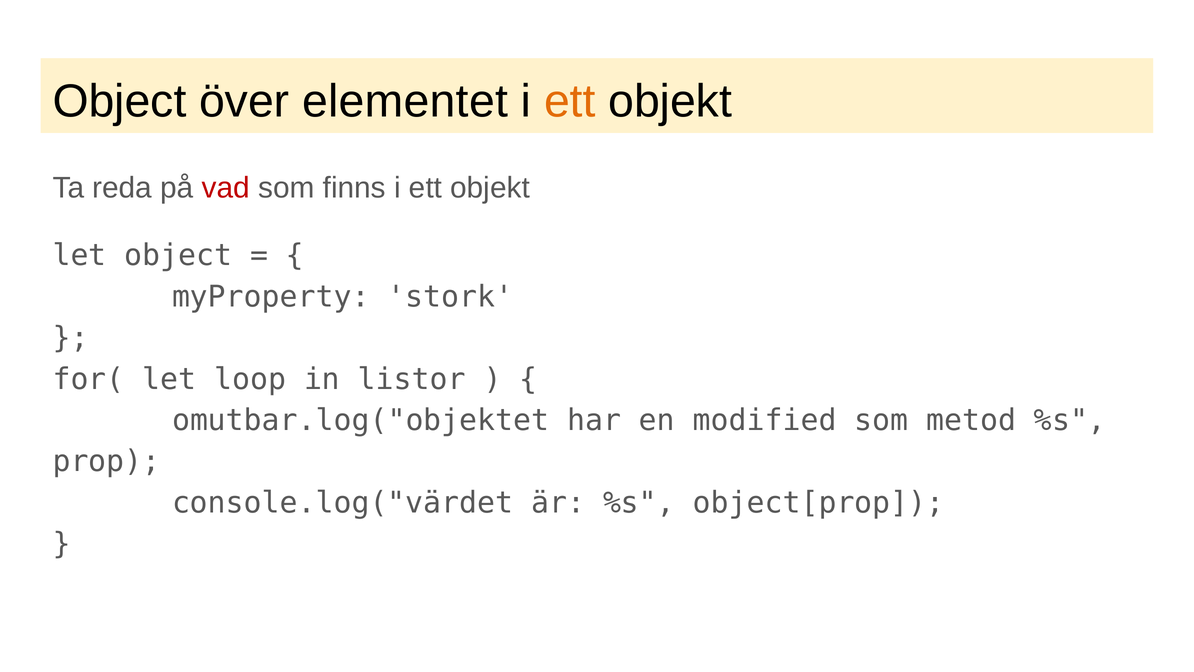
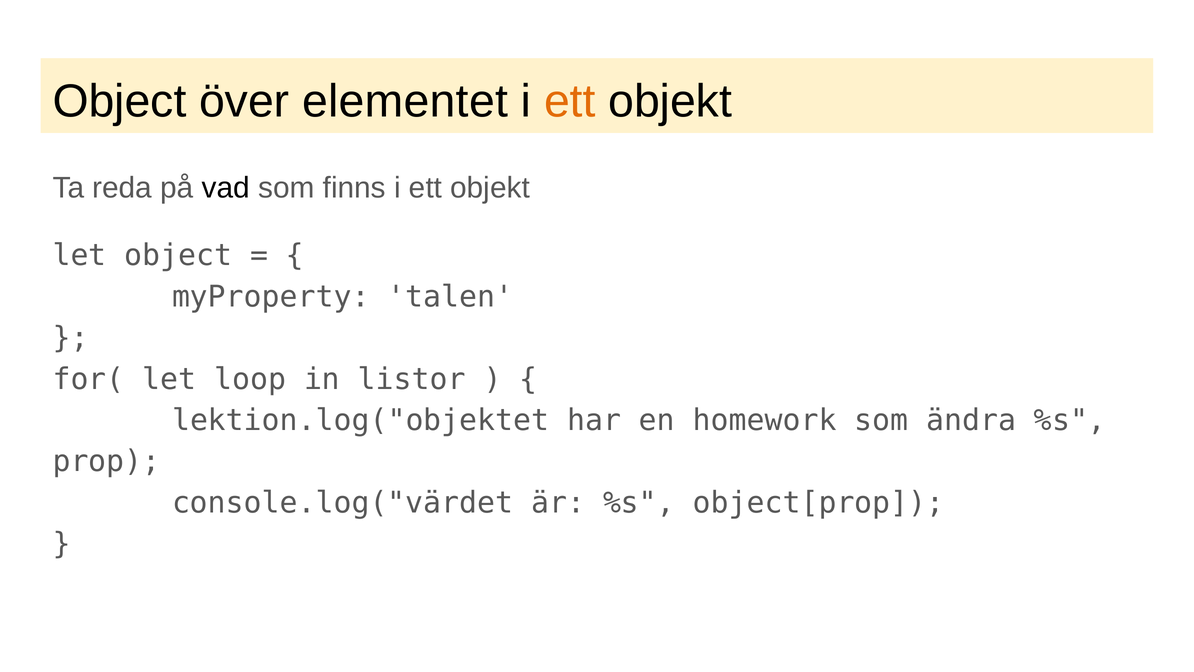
vad colour: red -> black
stork: stork -> talen
omutbar.log("objektet: omutbar.log("objektet -> lektion.log("objektet
modified: modified -> homework
metod: metod -> ändra
